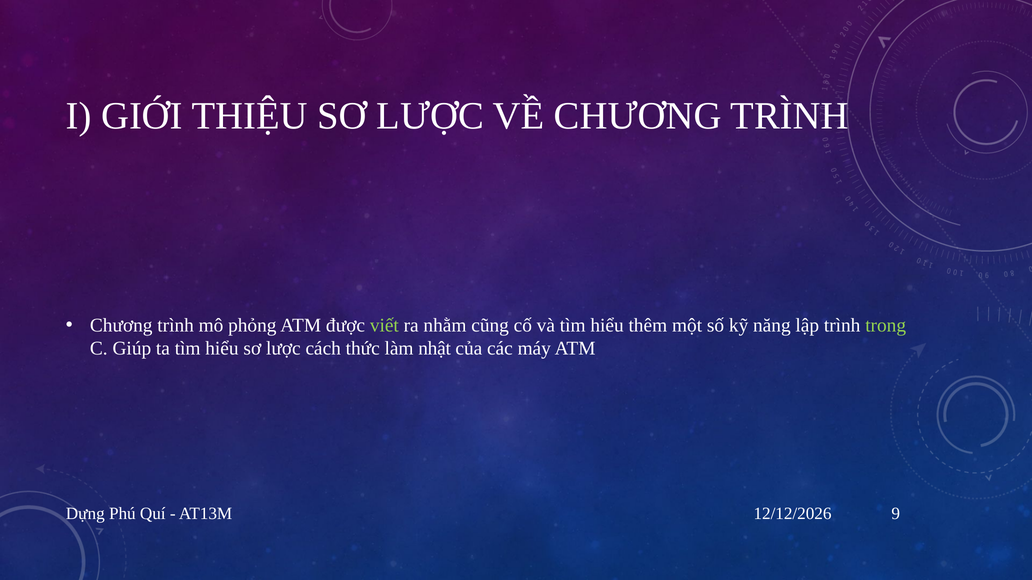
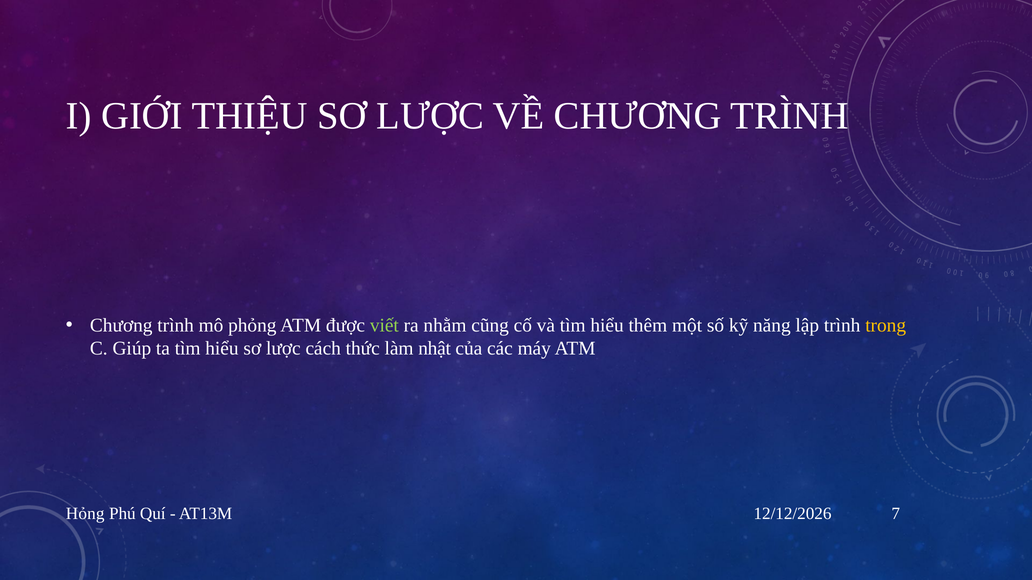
trong colour: light green -> yellow
Dựng: Dựng -> Hỏng
9: 9 -> 7
